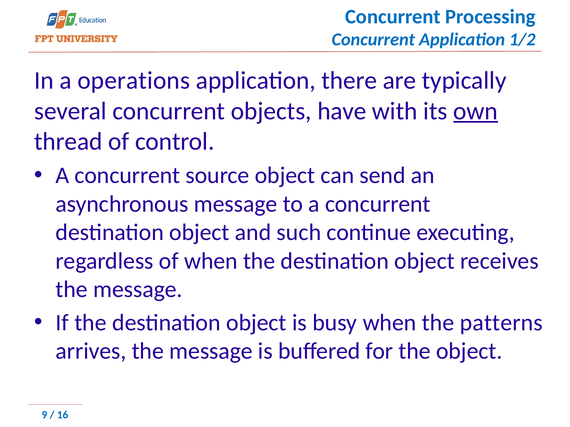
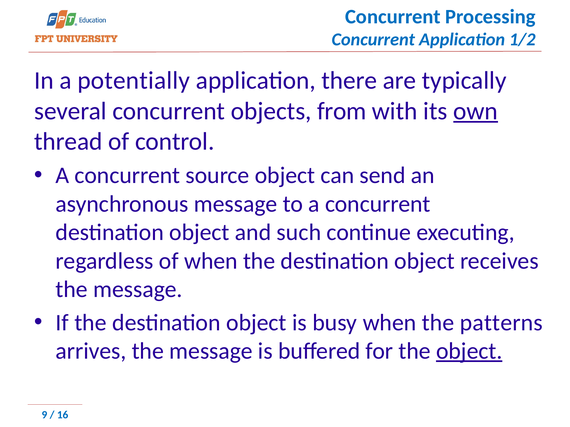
operations: operations -> potentially
have: have -> from
object at (469, 351) underline: none -> present
